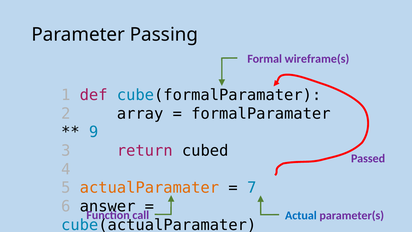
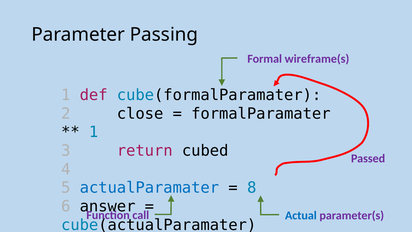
array: array -> close
9 at (94, 132): 9 -> 1
actualParamater colour: orange -> blue
7: 7 -> 8
